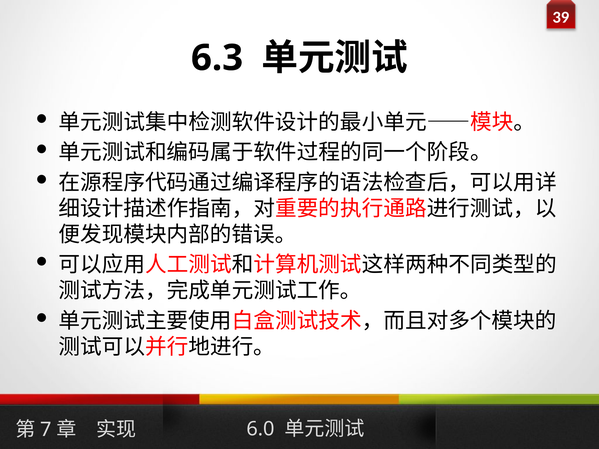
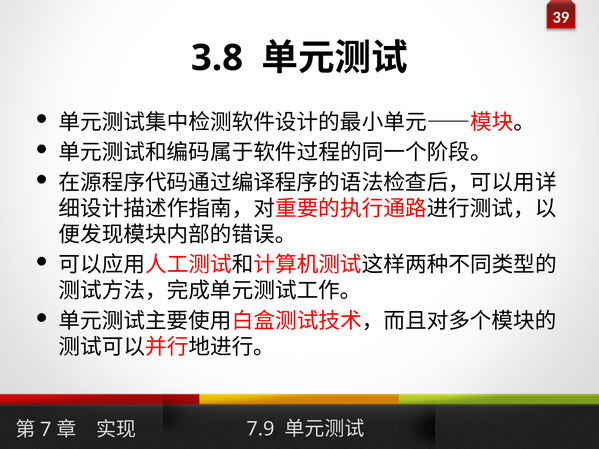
6.3: 6.3 -> 3.8
6.0: 6.0 -> 7.9
